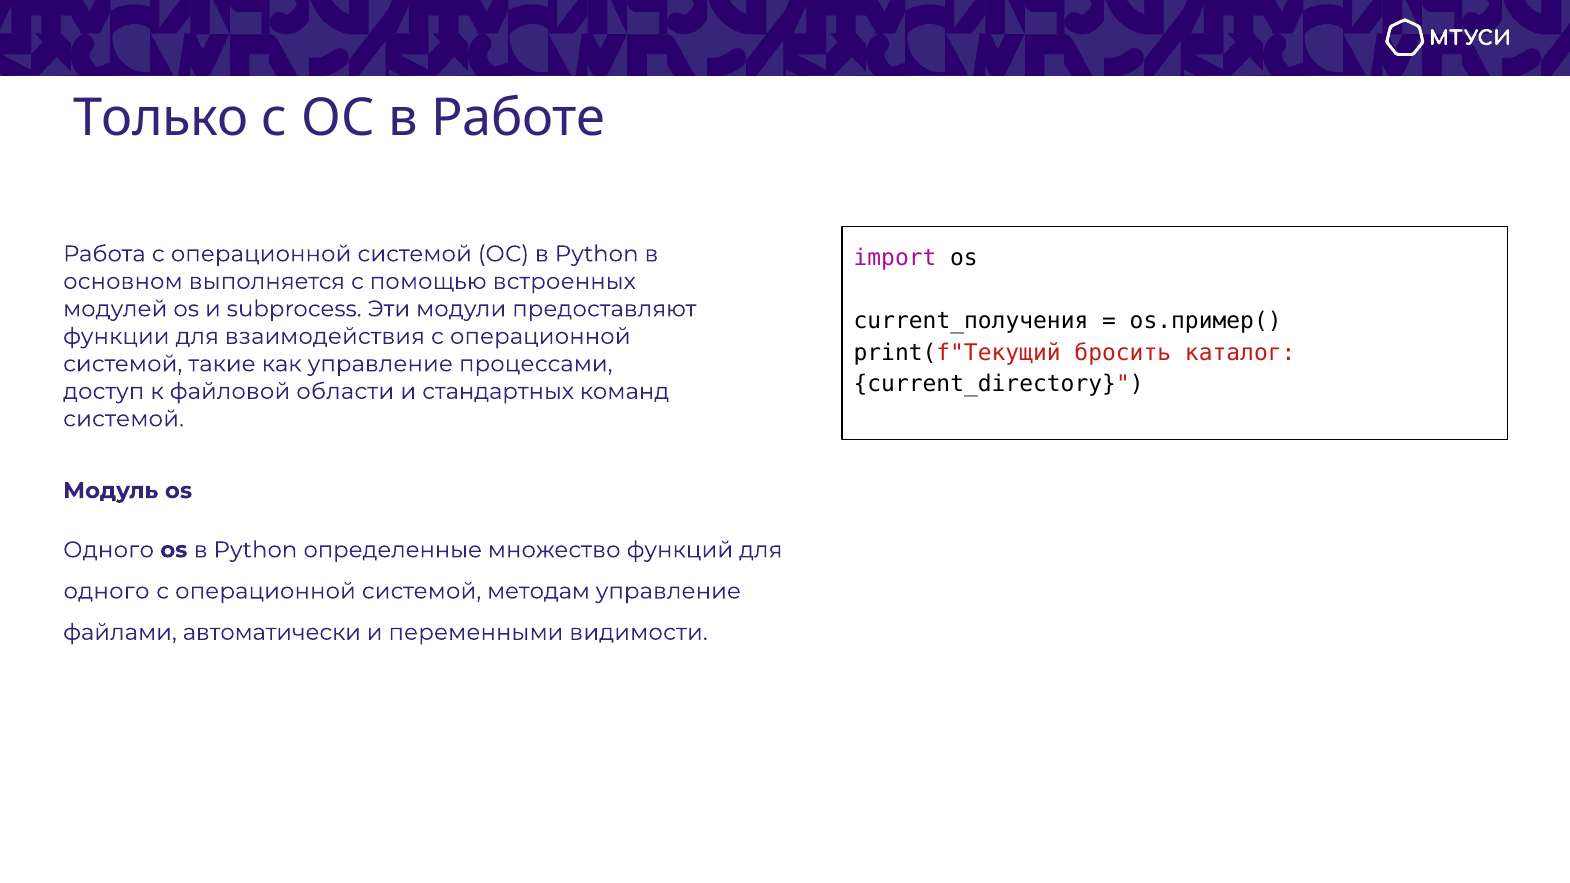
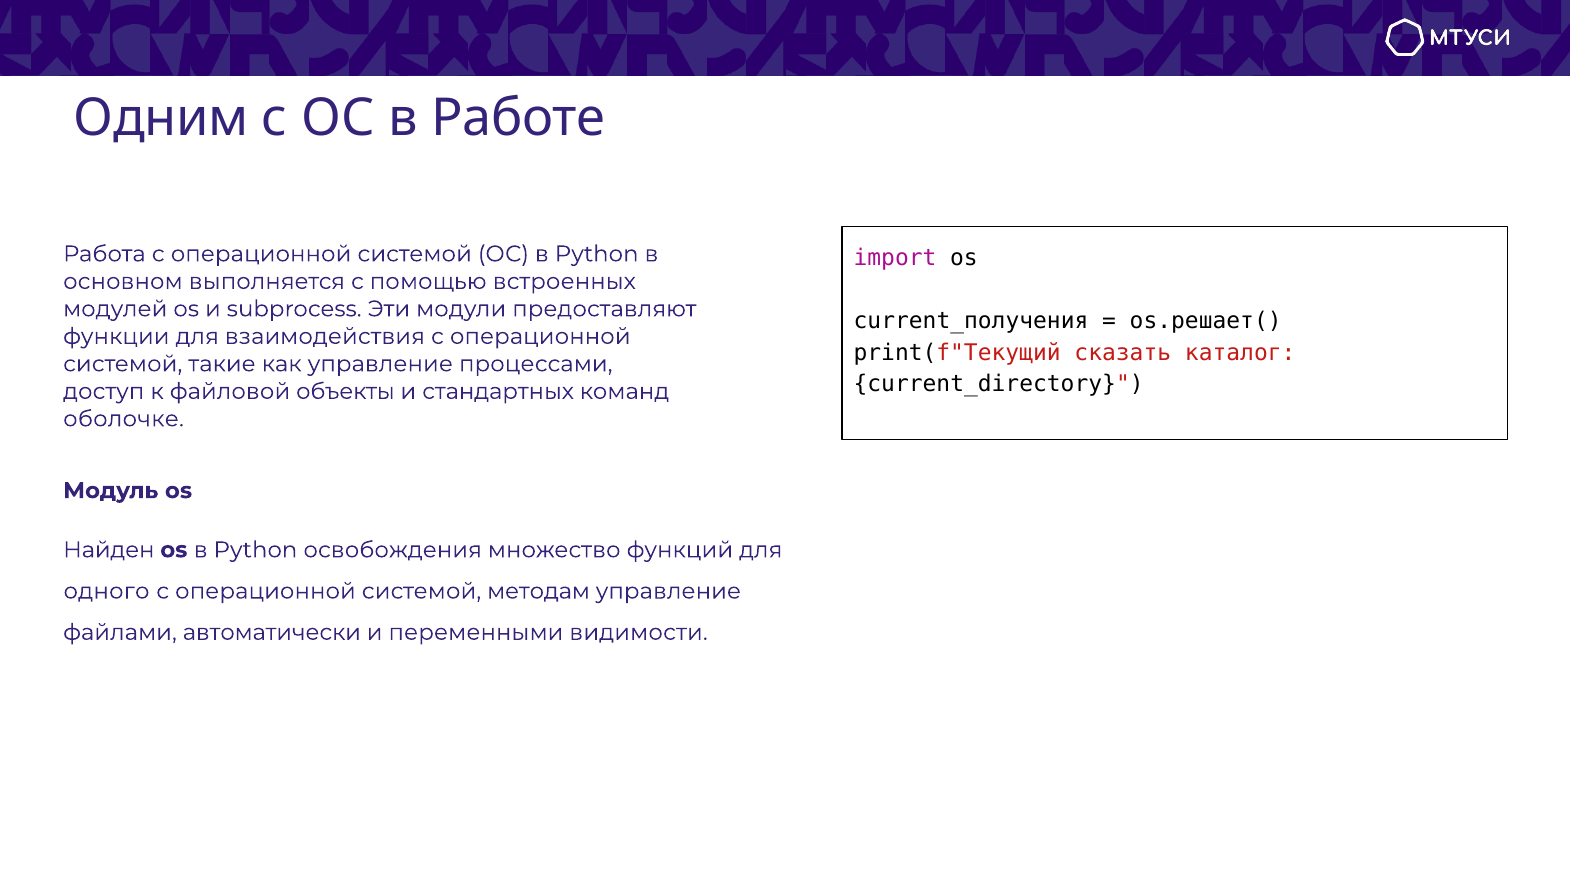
Только: Только -> Одним
os.пример(: os.пример( -> os.решает(
бросить: бросить -> сказать
области: области -> объекты
системой at (124, 419): системой -> оболочке
Одного at (109, 550): Одного -> Найден
определенные: определенные -> освобождения
